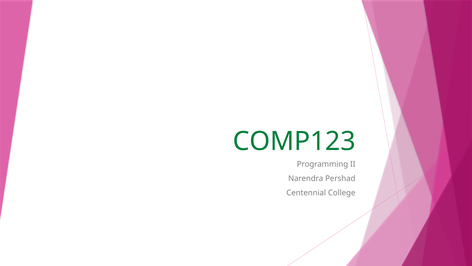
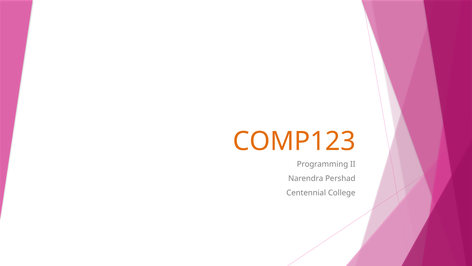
COMP123 colour: green -> orange
